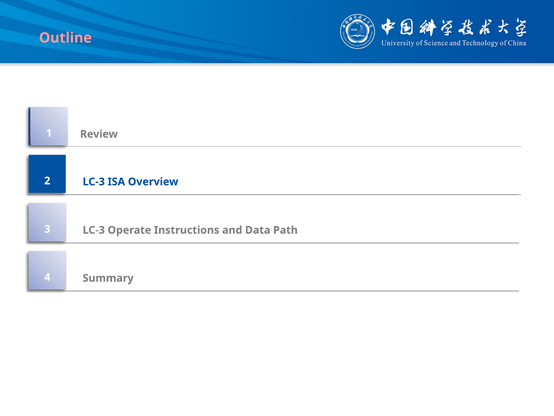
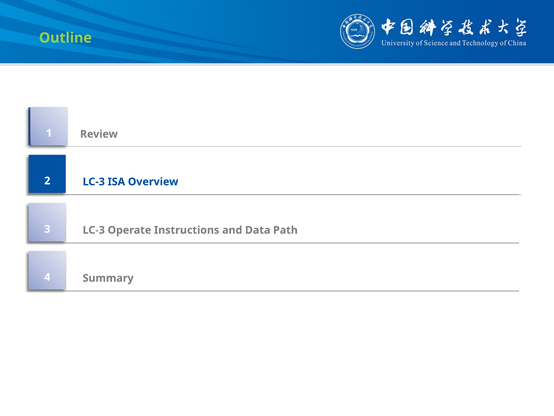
Outline colour: pink -> light green
